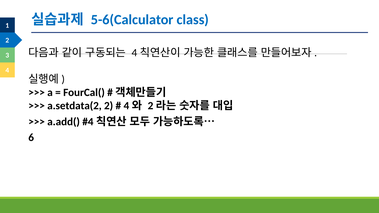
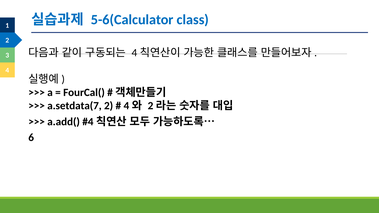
a.setdata(2: a.setdata(2 -> a.setdata(7
